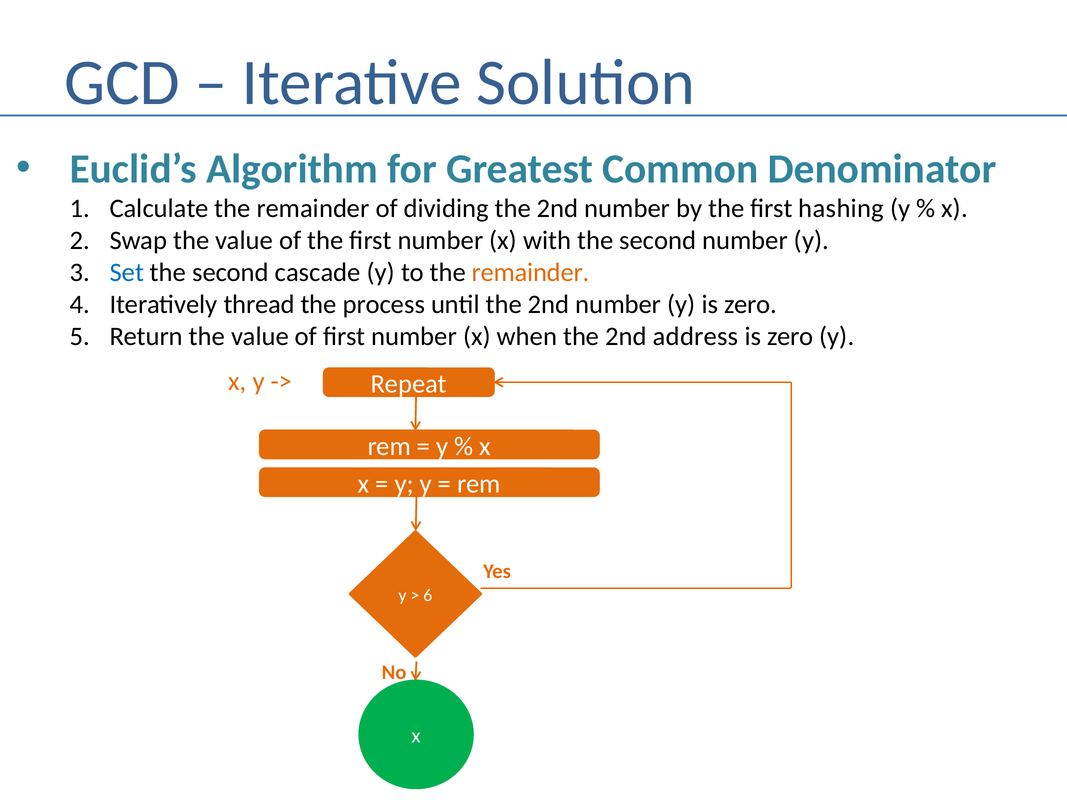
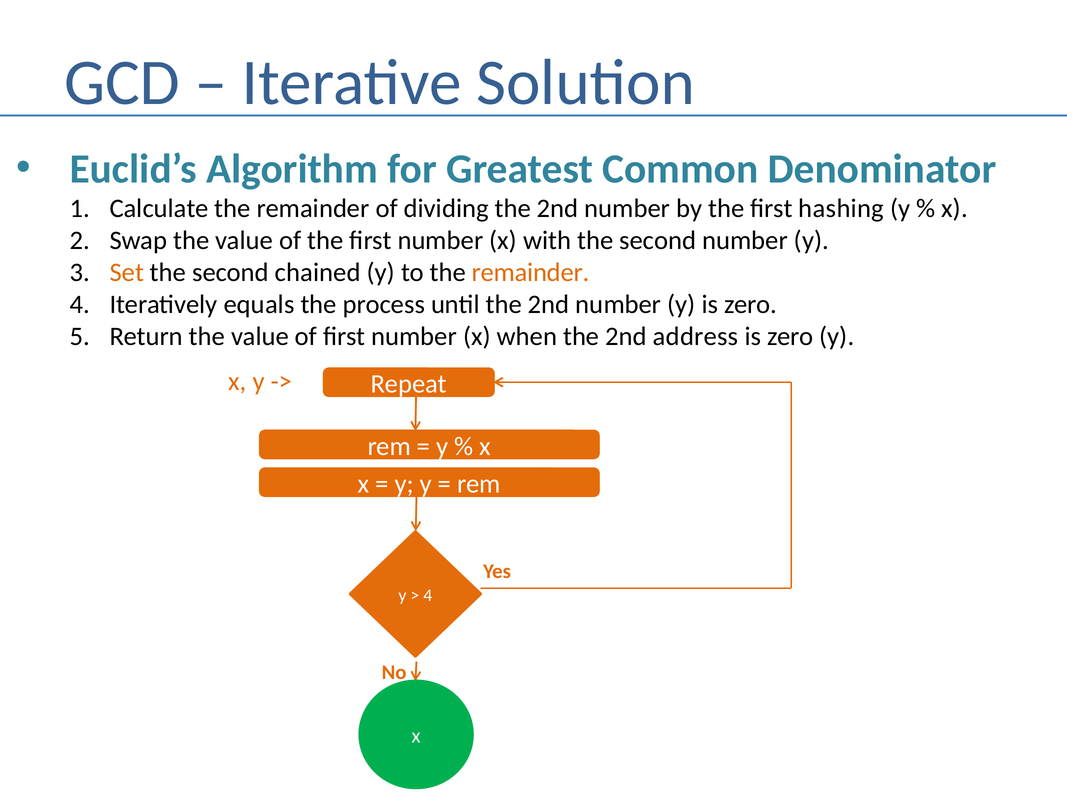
Set colour: blue -> orange
cascade: cascade -> chained
thread: thread -> equals
6 at (428, 595): 6 -> 4
